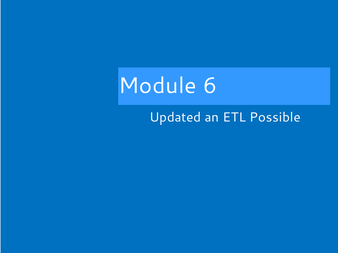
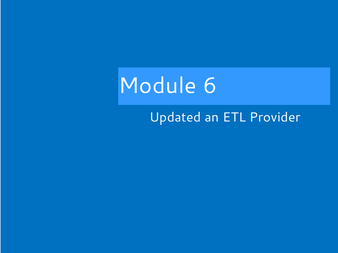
Possible: Possible -> Provider
